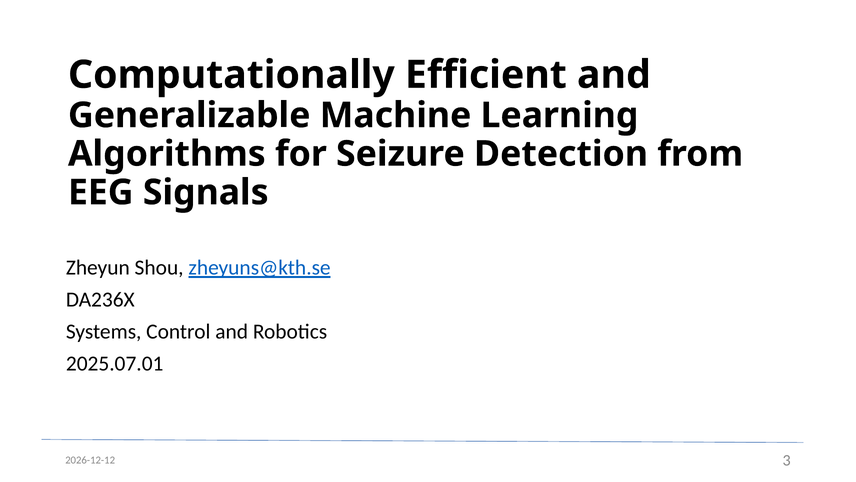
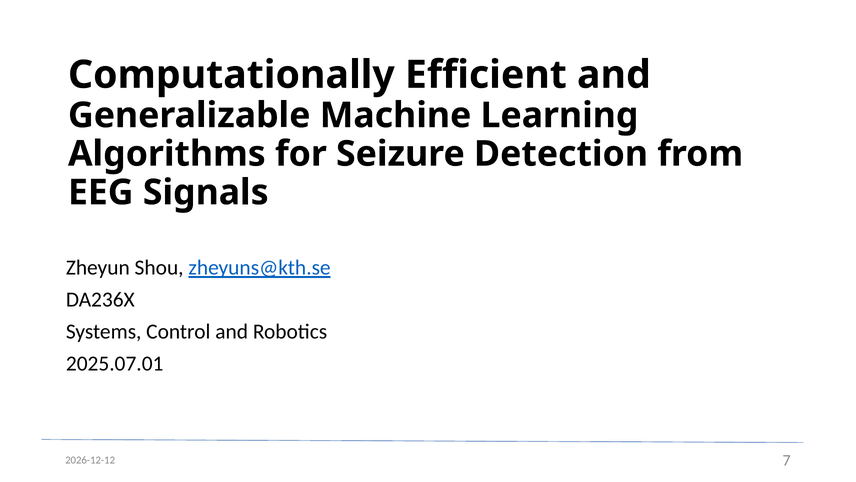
3: 3 -> 7
